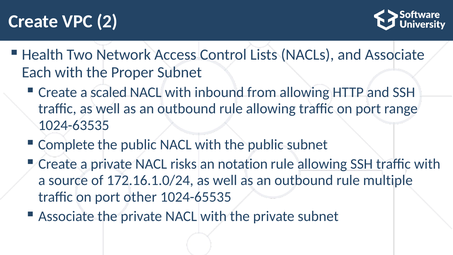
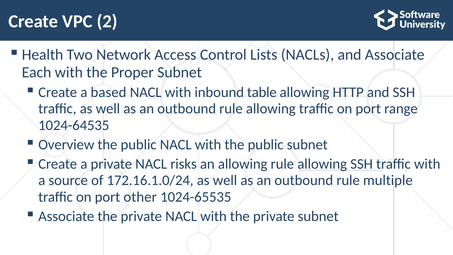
scaled: scaled -> based
from: from -> table
1024-63535: 1024-63535 -> 1024-64535
Complete: Complete -> Overview
an notation: notation -> allowing
